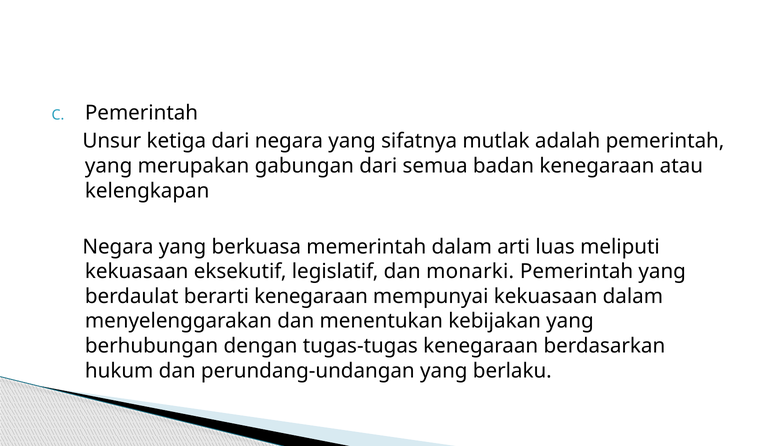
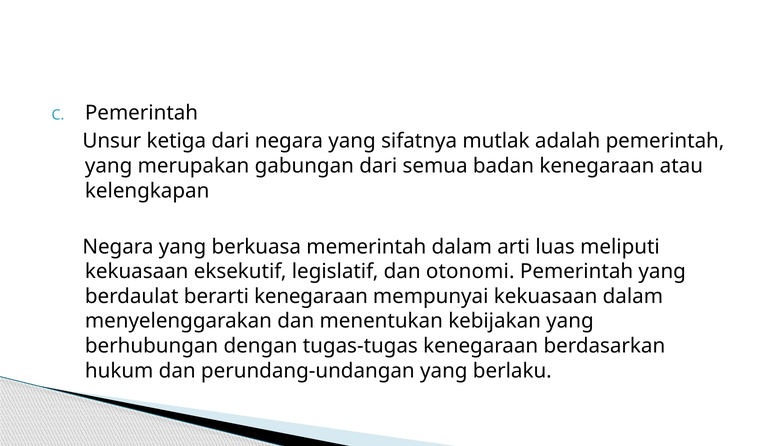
monarki: monarki -> otonomi
